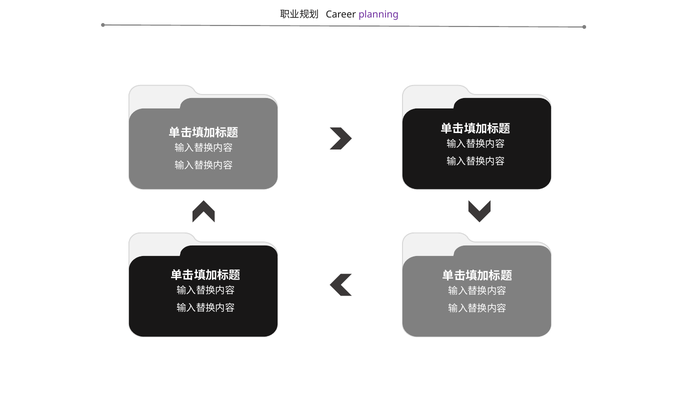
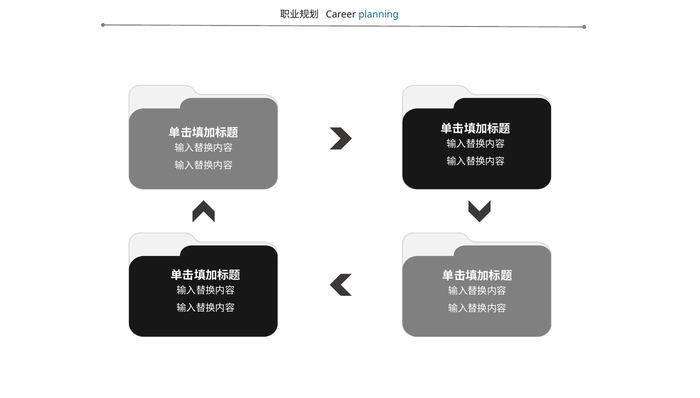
planning colour: purple -> blue
